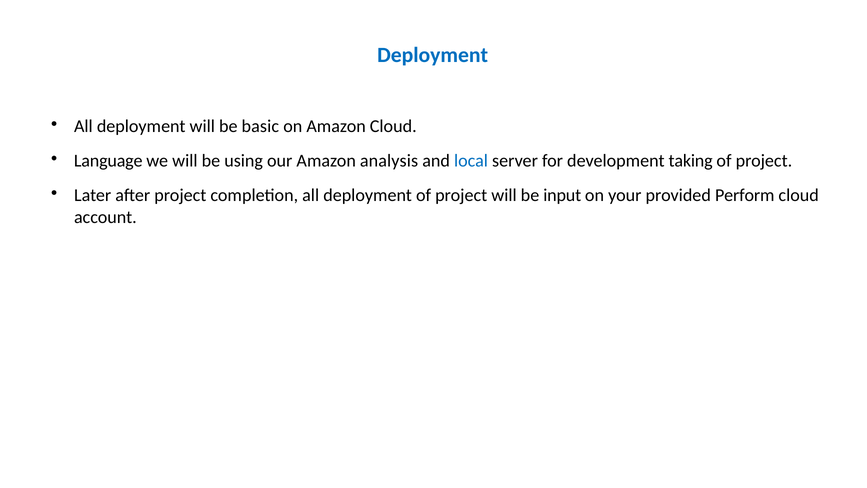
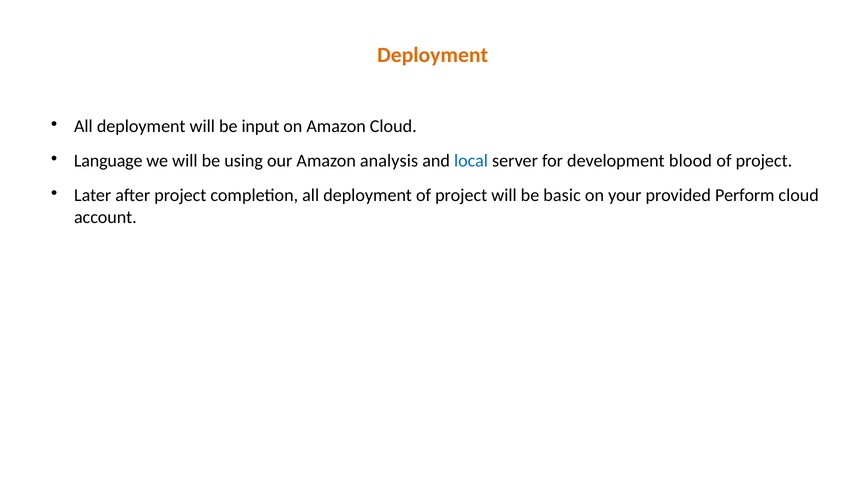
Deployment at (433, 55) colour: blue -> orange
basic: basic -> input
taking: taking -> blood
input: input -> basic
